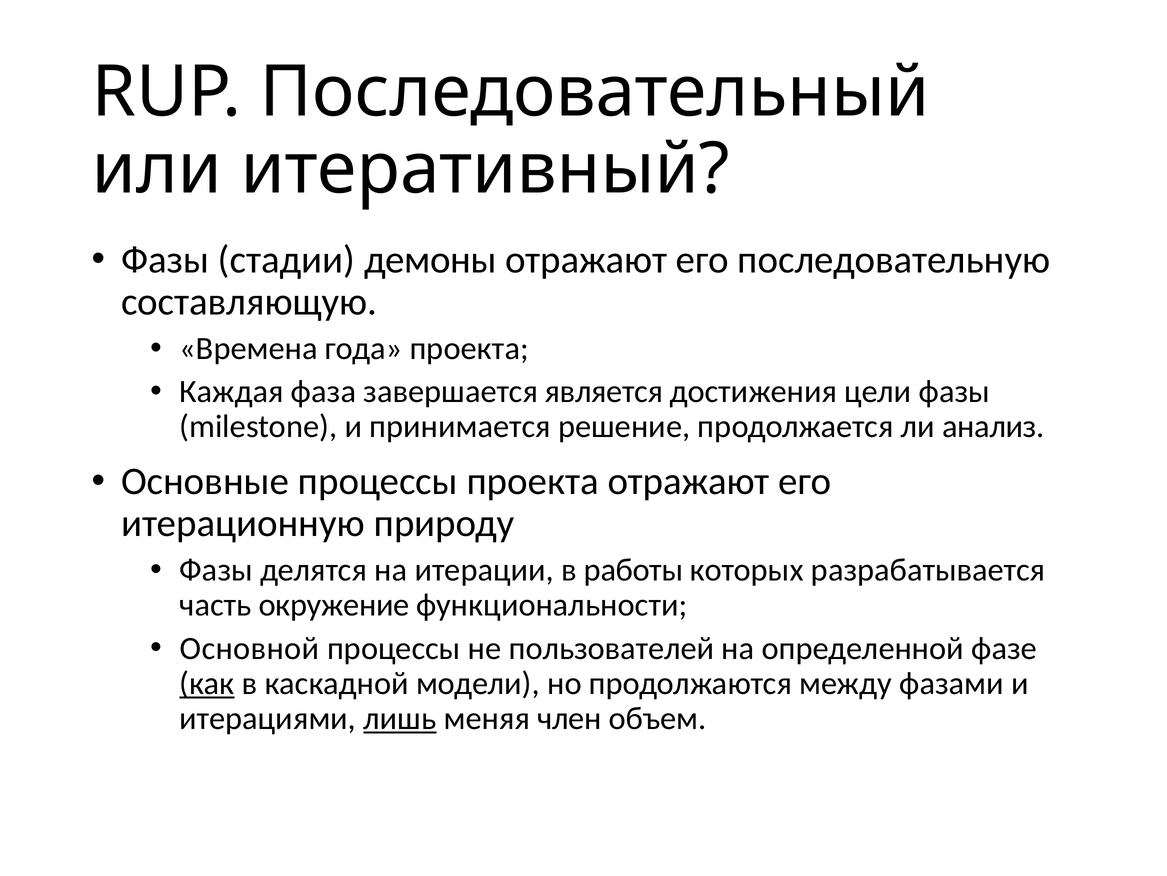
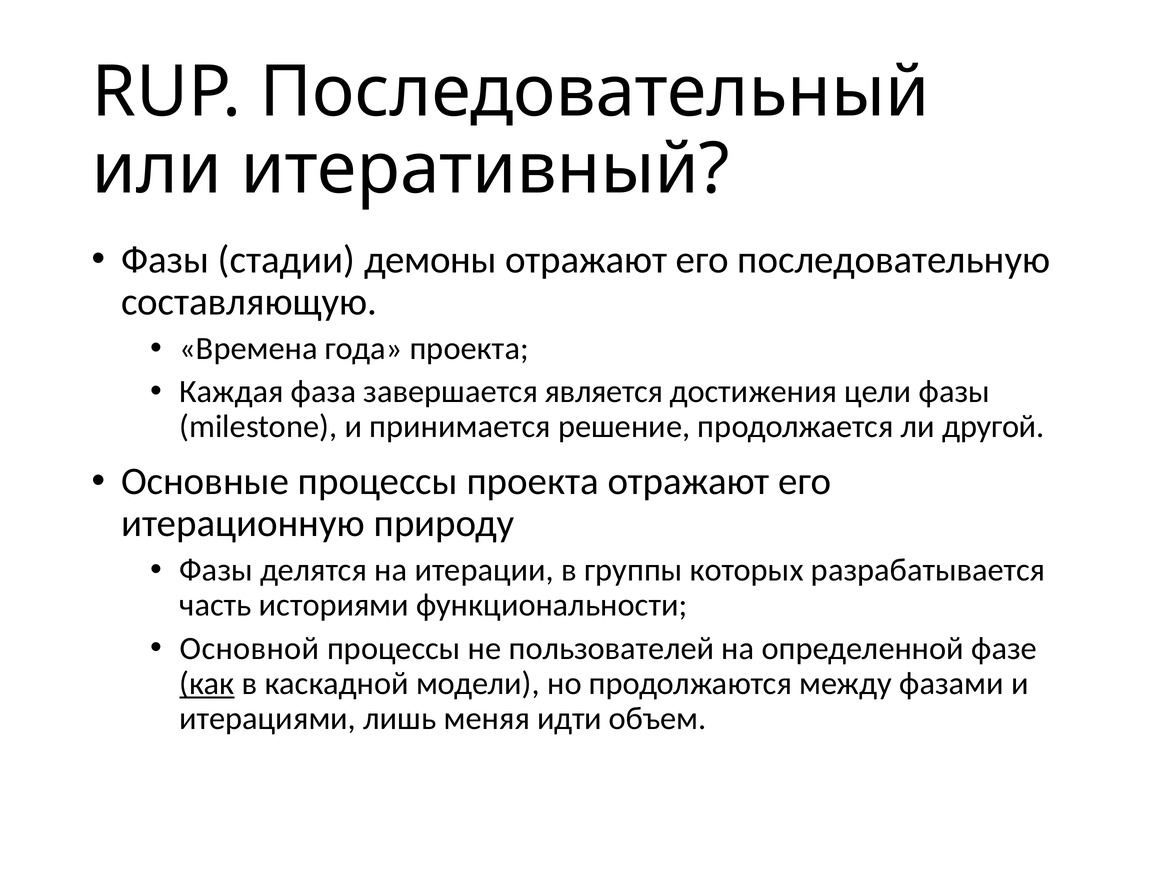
анализ: анализ -> другой
работы: работы -> группы
окружение: окружение -> историями
лишь underline: present -> none
член: член -> идти
